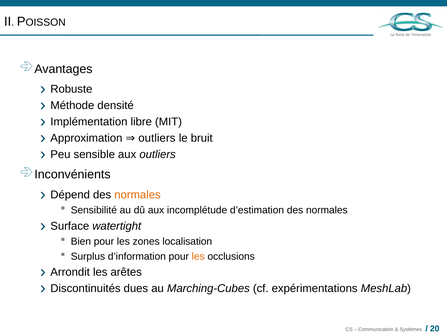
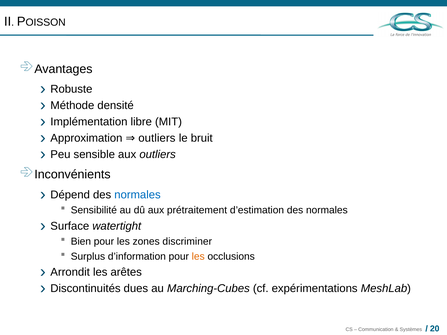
normales at (137, 195) colour: orange -> blue
incomplétude: incomplétude -> prétraitement
localisation: localisation -> discriminer
